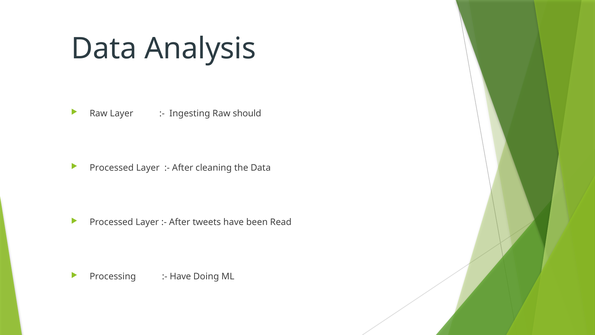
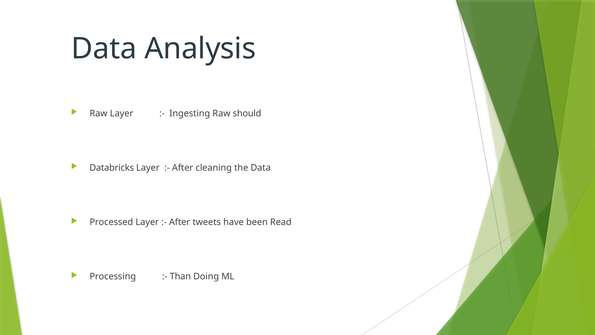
Processed at (112, 168): Processed -> Databricks
Have at (180, 276): Have -> Than
